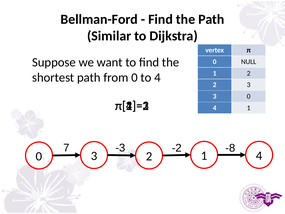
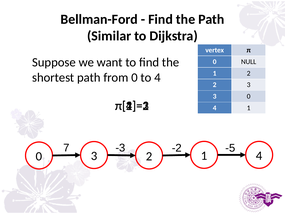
-8: -8 -> -5
